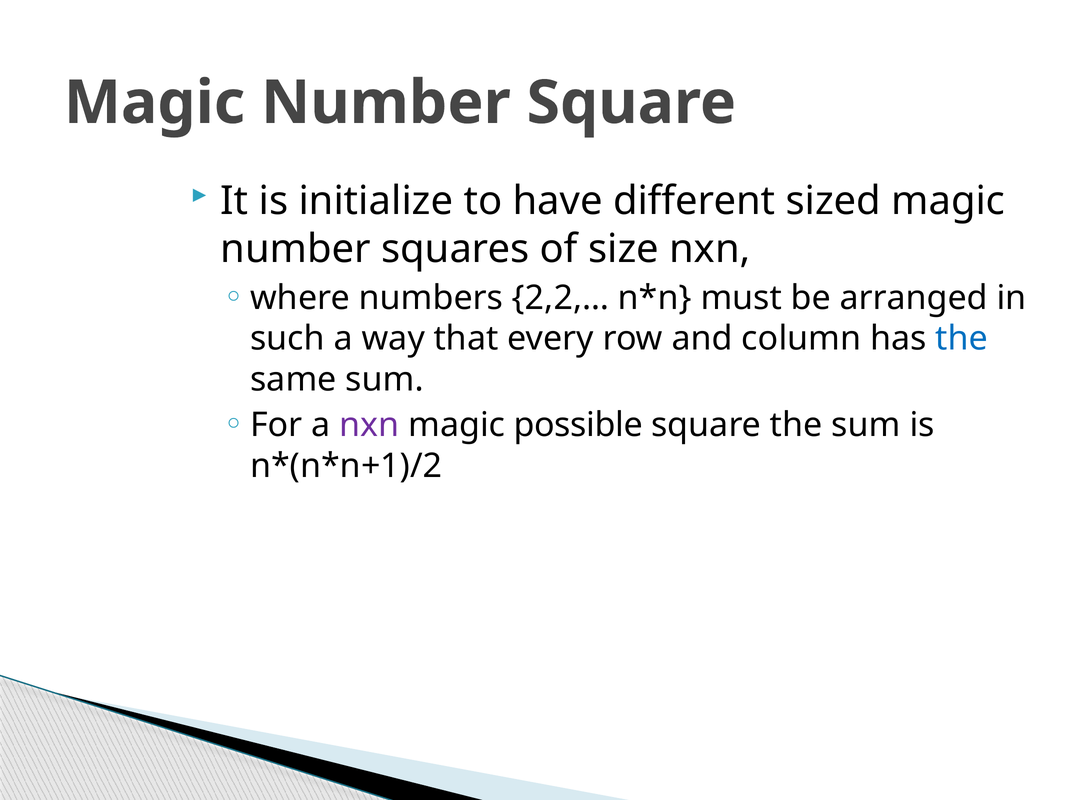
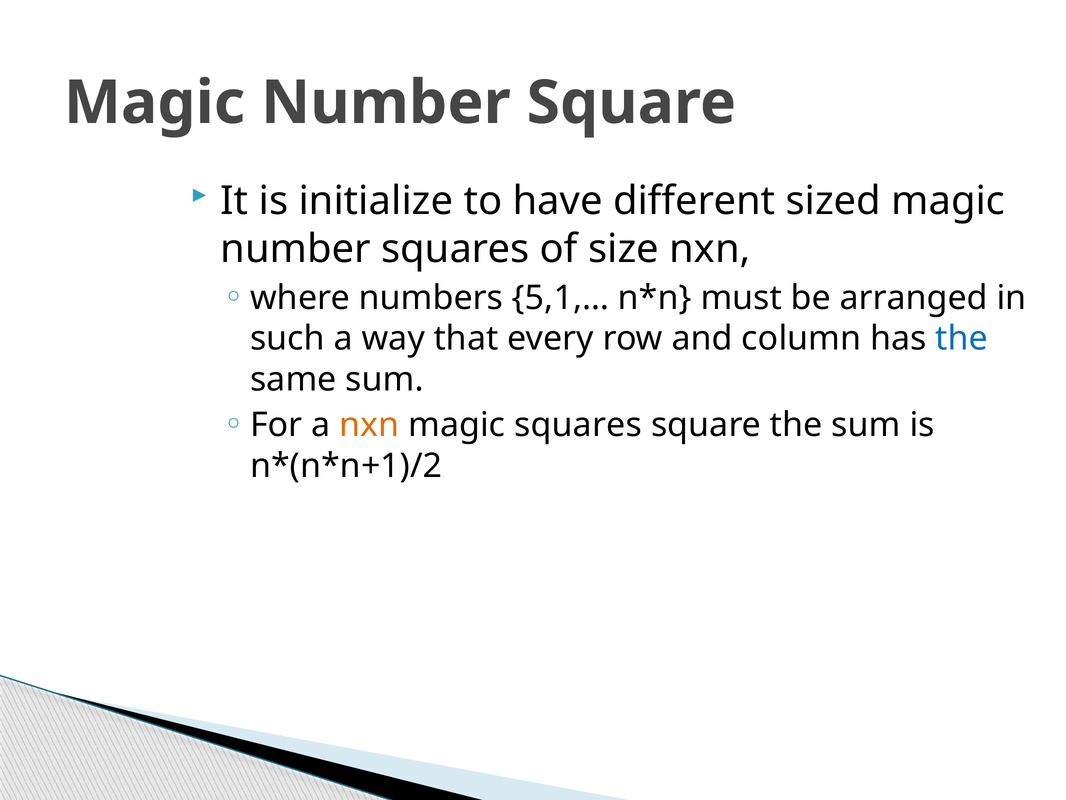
2,2,…: 2,2,… -> 5,1,…
nxn at (369, 425) colour: purple -> orange
magic possible: possible -> squares
